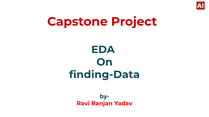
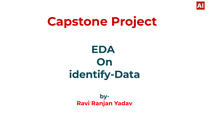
finding-Data: finding-Data -> identify-Data
